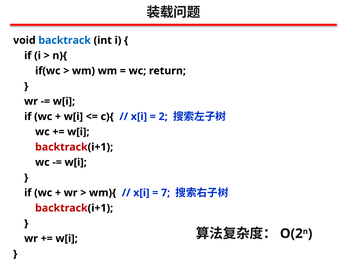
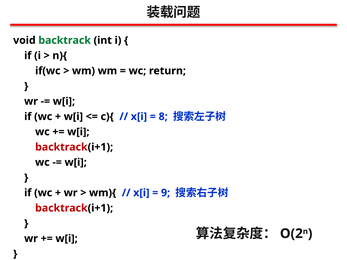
backtrack colour: blue -> green
2: 2 -> 8
7: 7 -> 9
